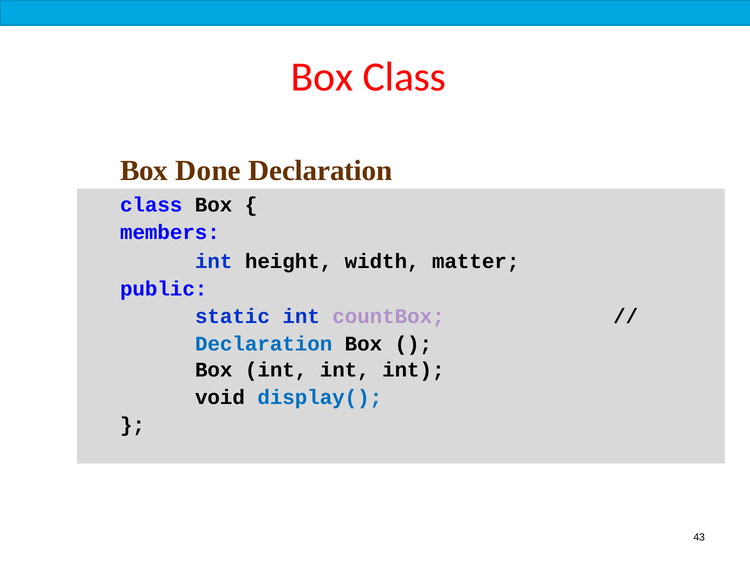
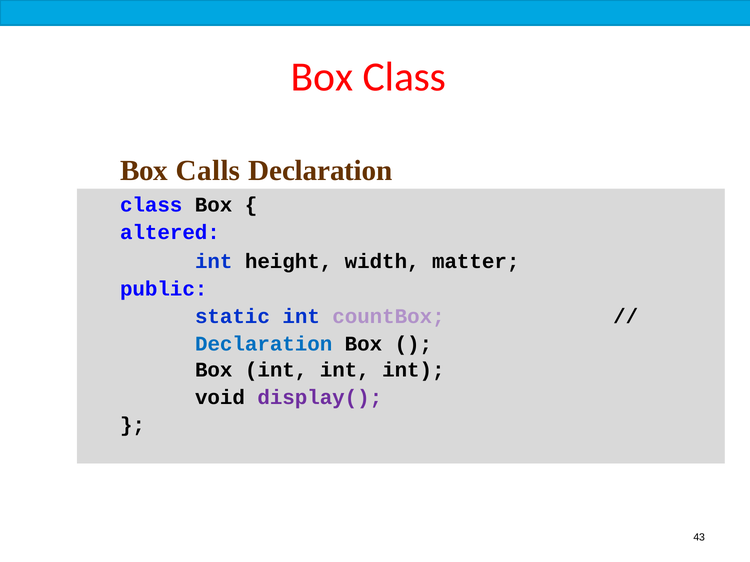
Done: Done -> Calls
members: members -> altered
display( colour: blue -> purple
